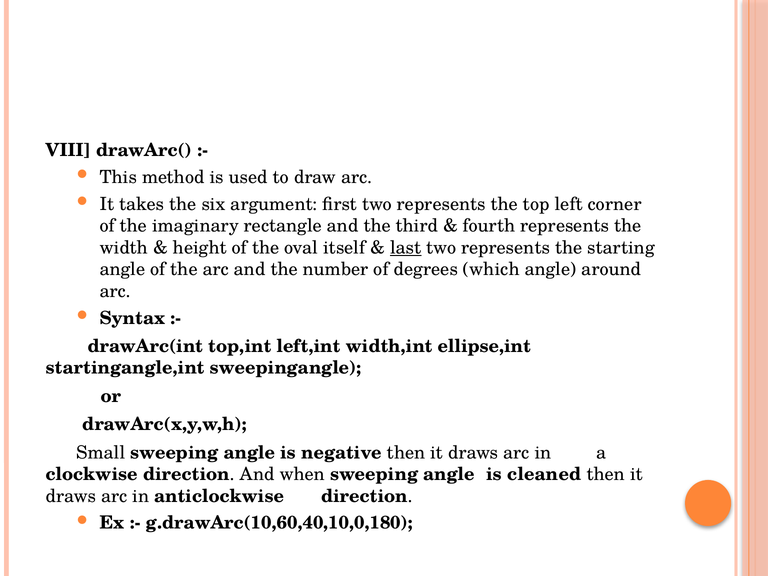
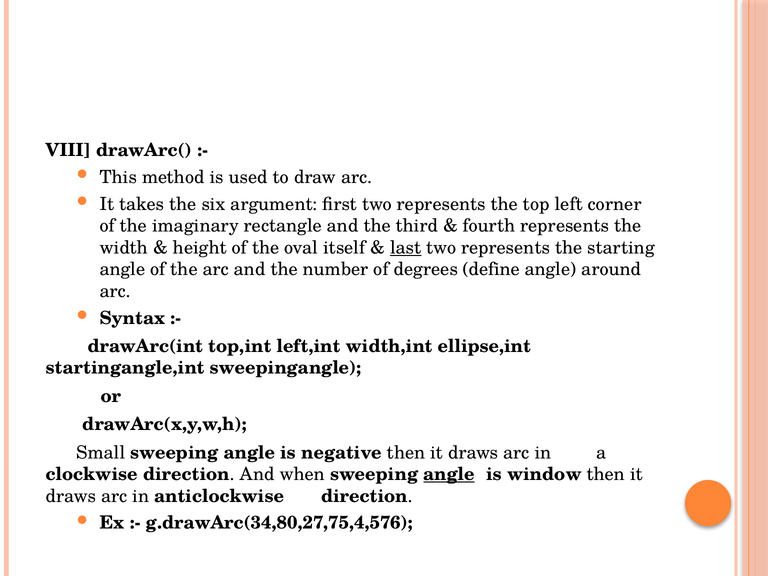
which: which -> define
angle at (449, 474) underline: none -> present
cleaned: cleaned -> window
g.drawArc(10,60,40,10,0,180: g.drawArc(10,60,40,10,0,180 -> g.drawArc(34,80,27,75,4,576
